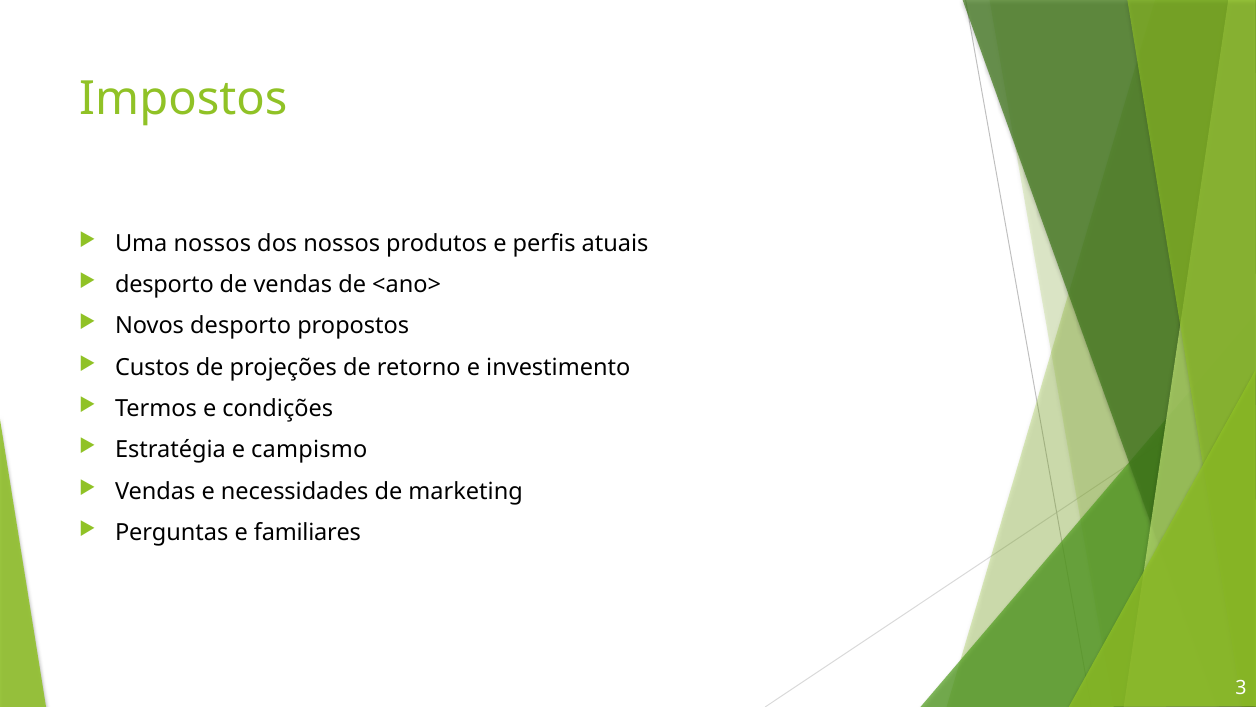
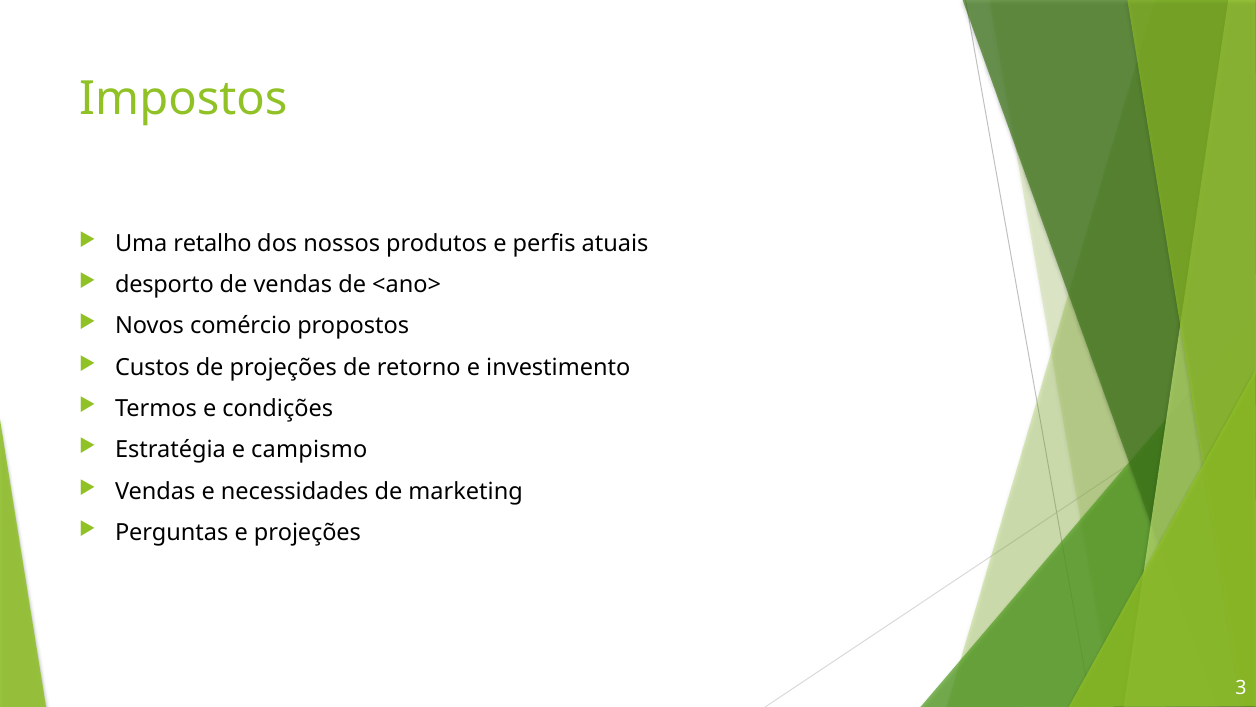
Uma nossos: nossos -> retalho
Novos desporto: desporto -> comércio
e familiares: familiares -> projeções
